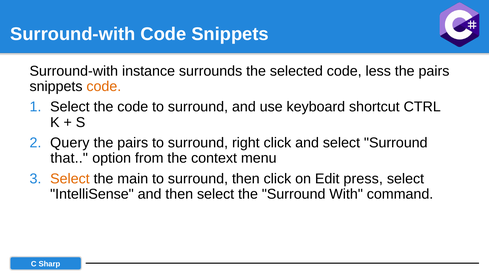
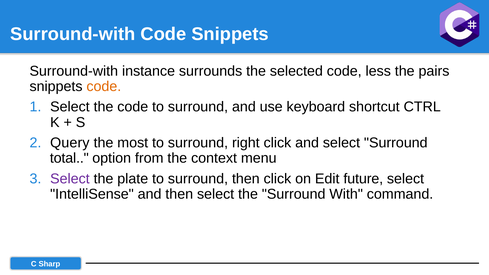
pairs at (133, 143): pairs -> most
that: that -> total
Select at (70, 179) colour: orange -> purple
main: main -> plate
press: press -> future
